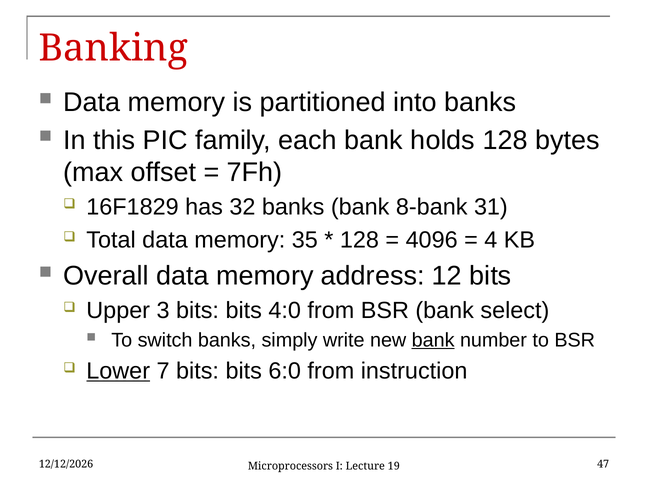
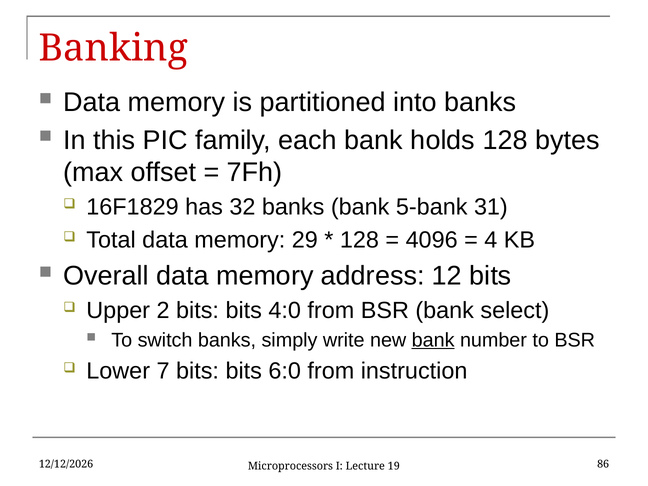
8-bank: 8-bank -> 5-bank
35: 35 -> 29
3: 3 -> 2
Lower underline: present -> none
47: 47 -> 86
